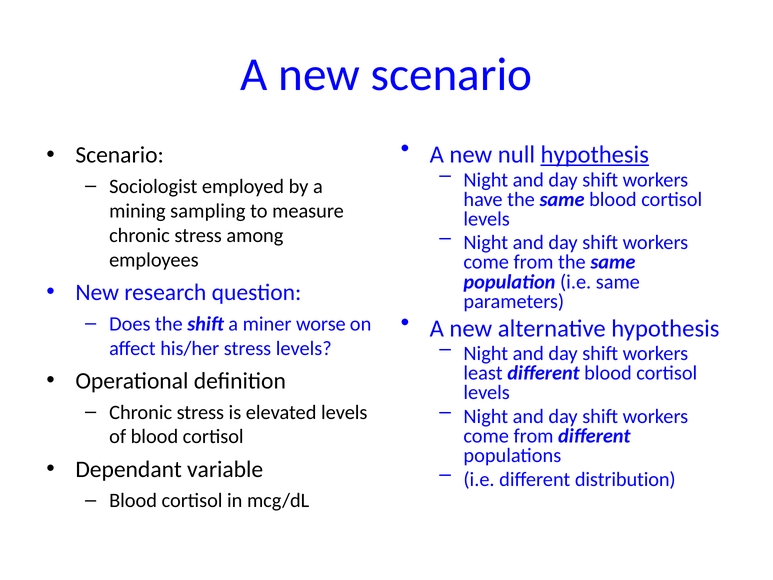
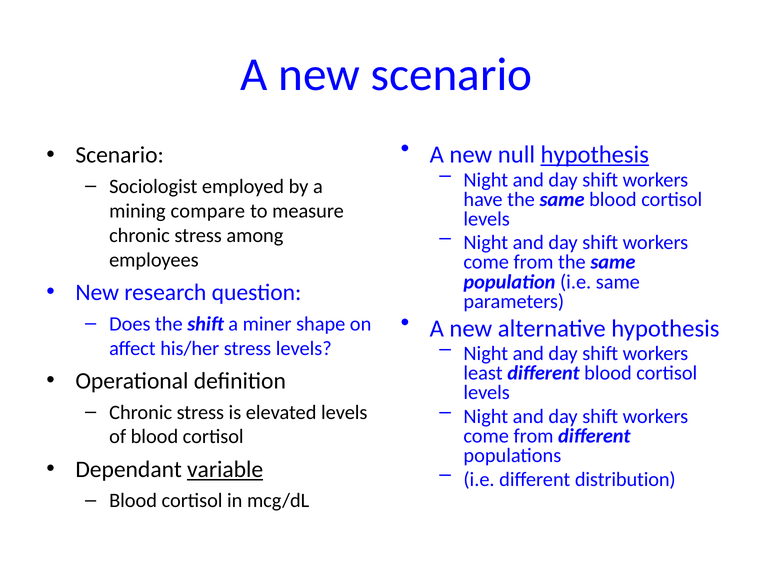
sampling: sampling -> compare
worse: worse -> shape
variable underline: none -> present
